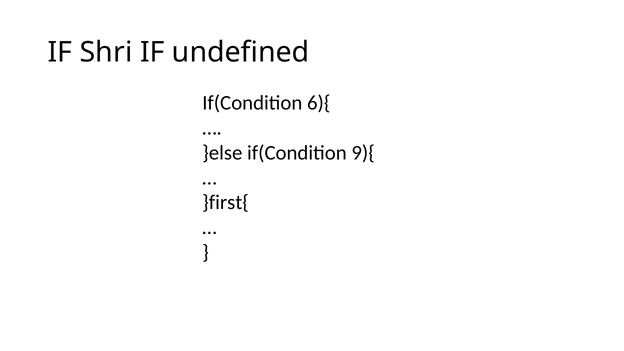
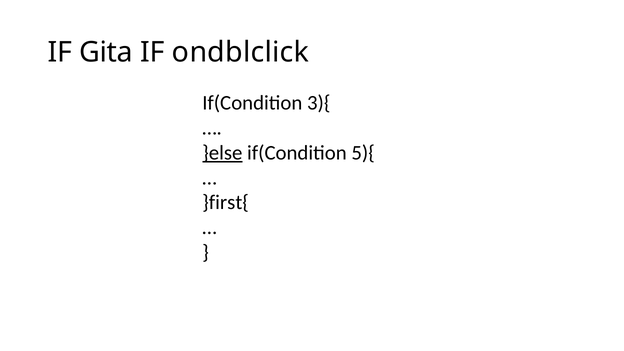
Shri: Shri -> Gita
undefined: undefined -> ondblclick
6){: 6){ -> 3){
}else underline: none -> present
9){: 9){ -> 5){
